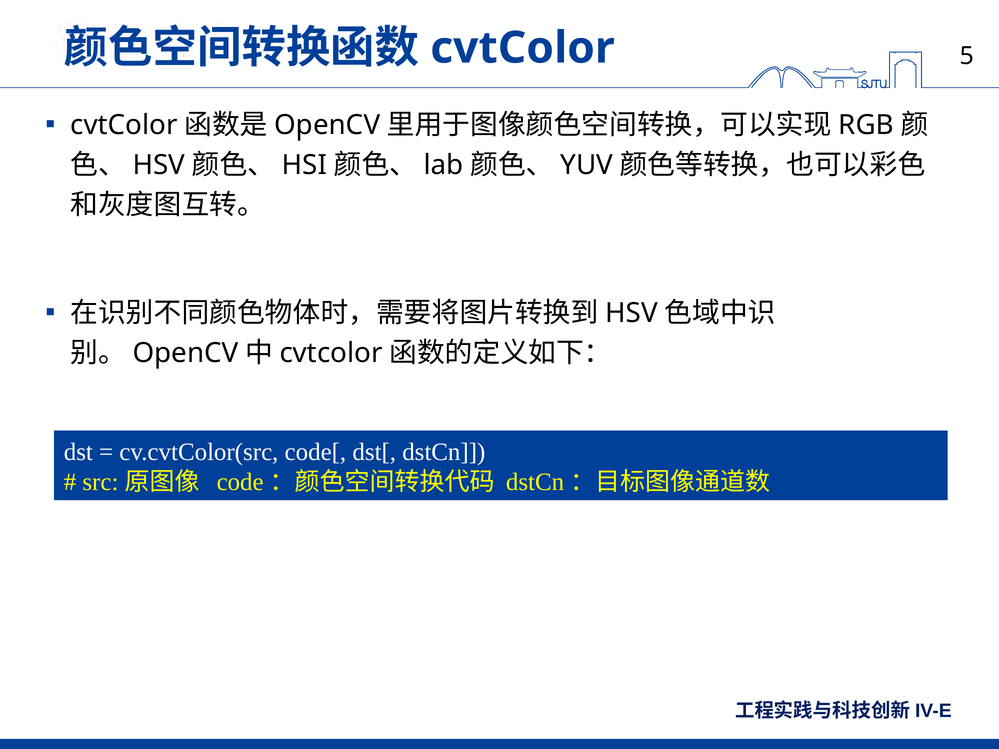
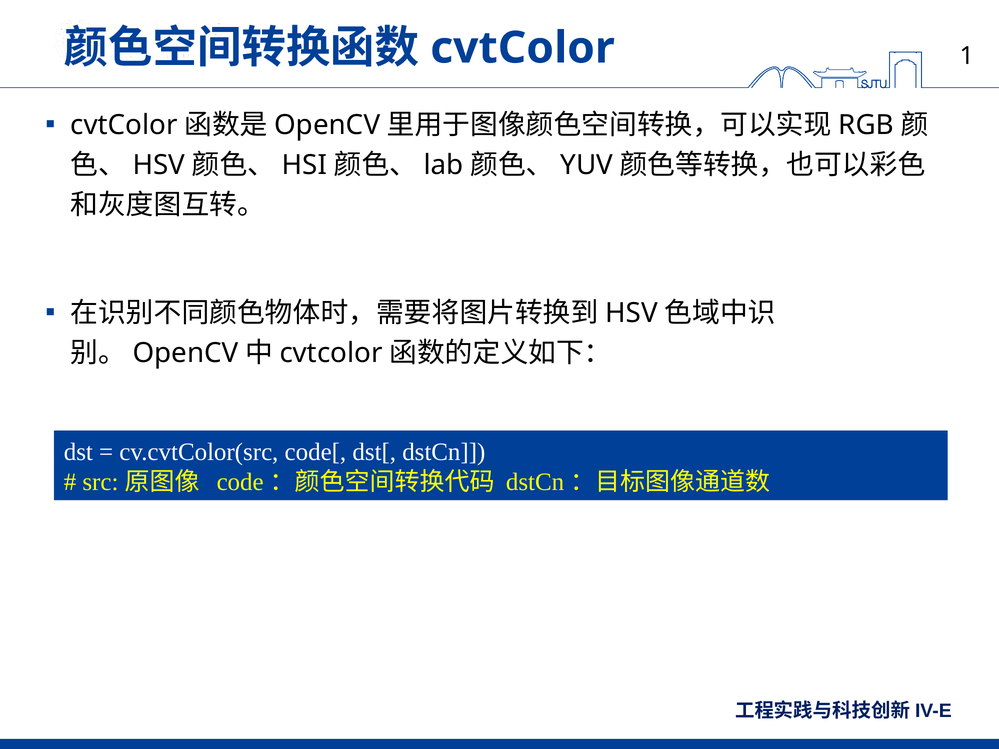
5: 5 -> 1
